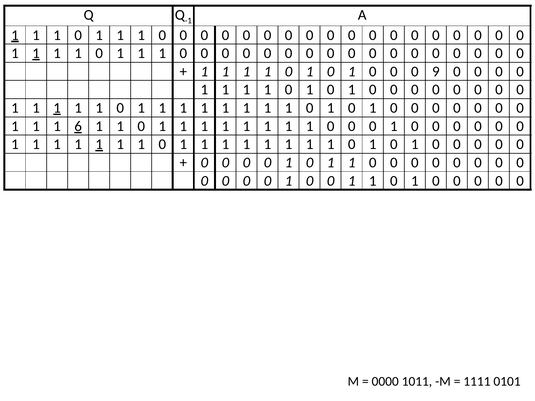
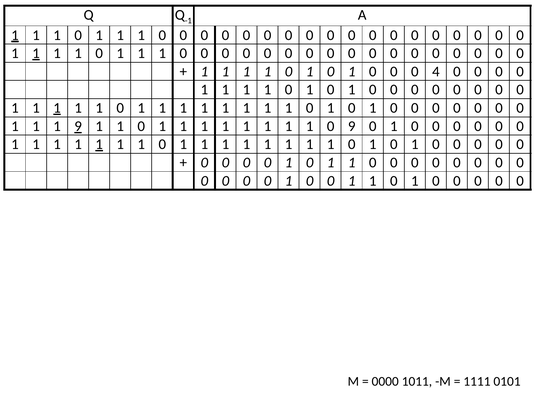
9: 9 -> 4
1 6: 6 -> 9
0 at (352, 126): 0 -> 9
